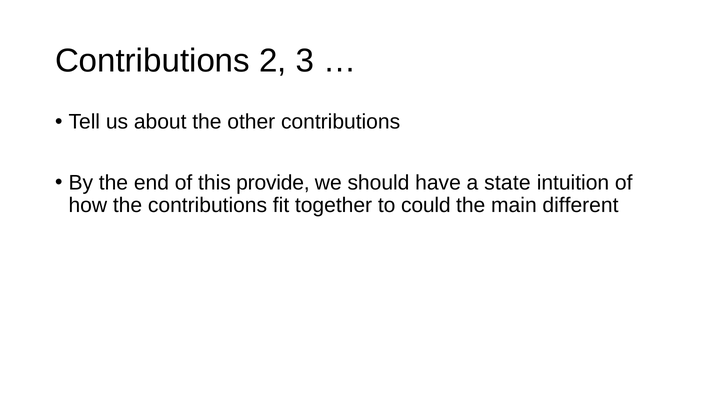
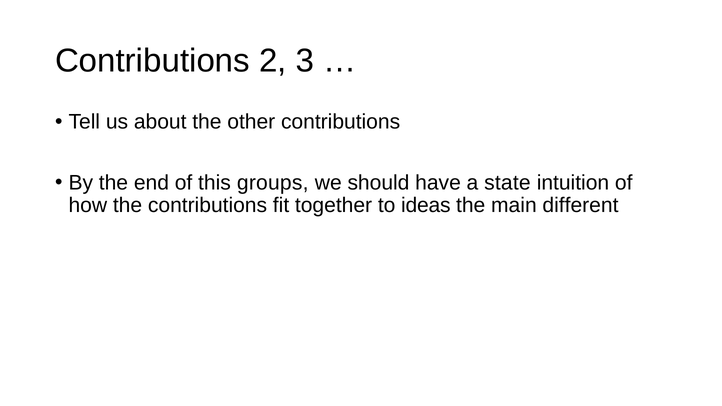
provide: provide -> groups
could: could -> ideas
